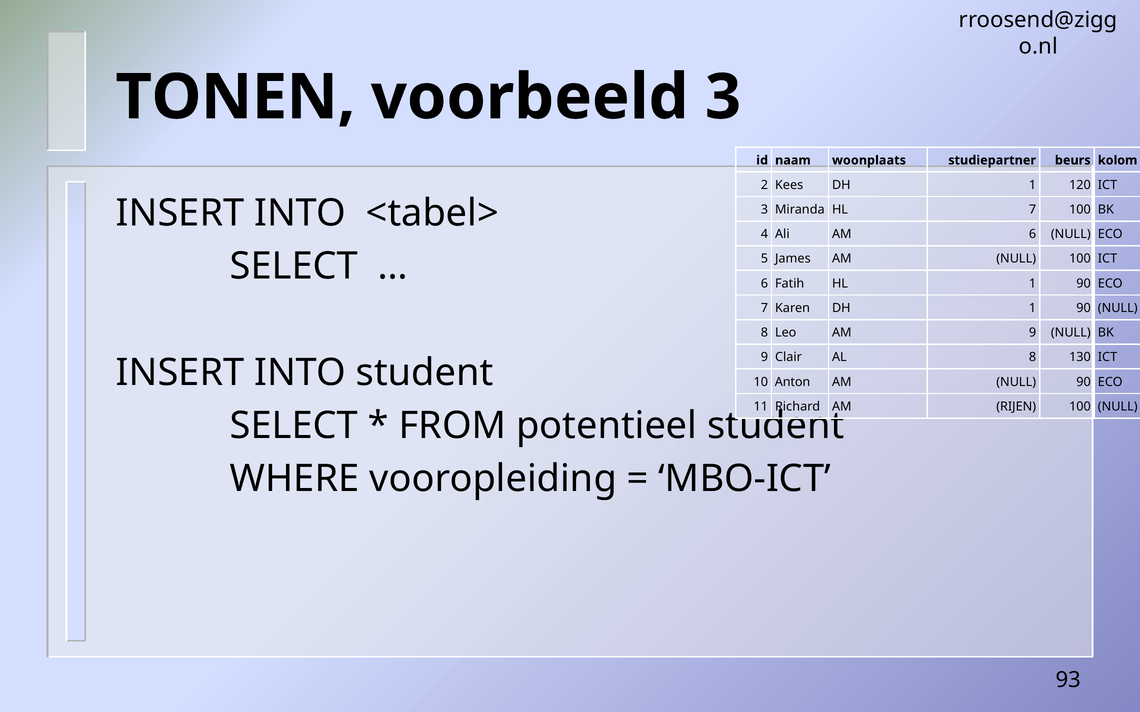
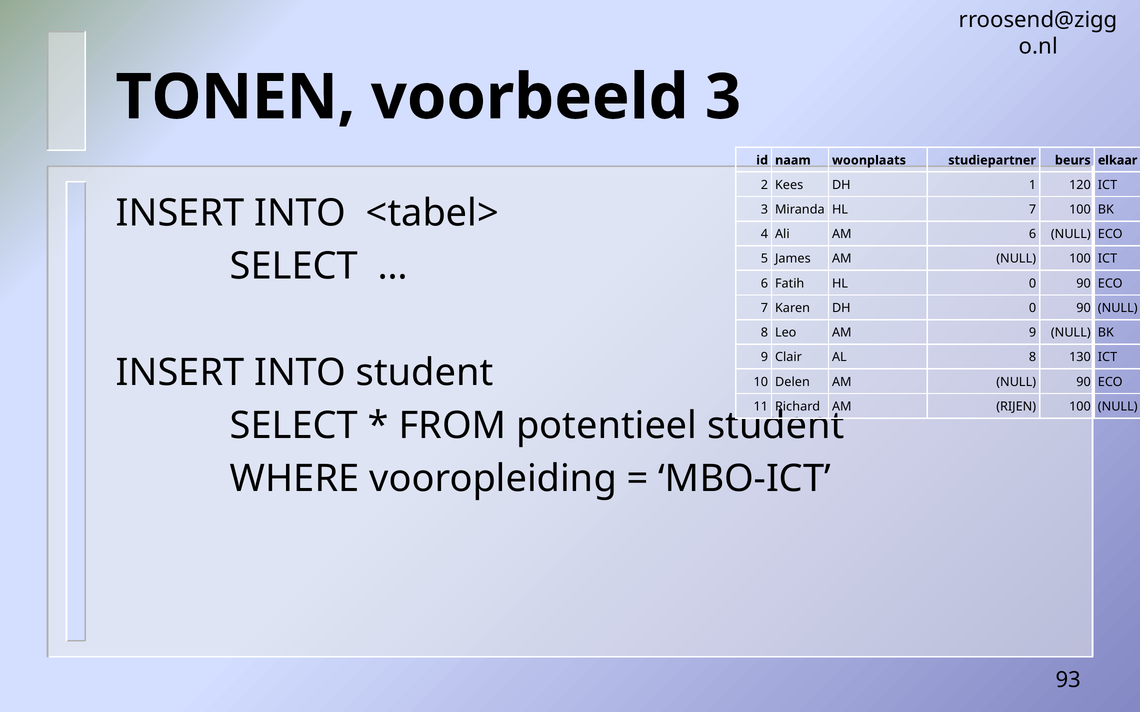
kolom: kolom -> elkaar
HL 1: 1 -> 0
Karen DH 1: 1 -> 0
Anton: Anton -> Delen
